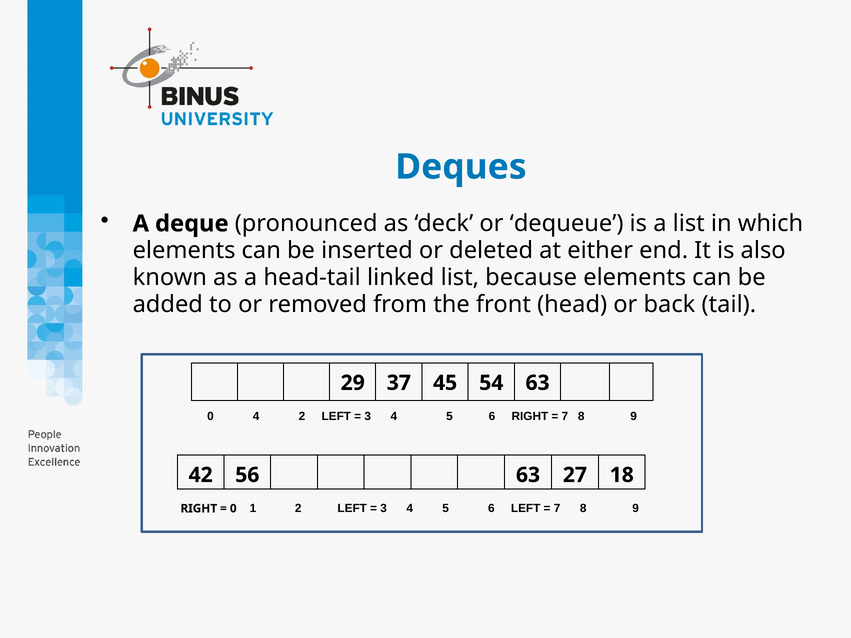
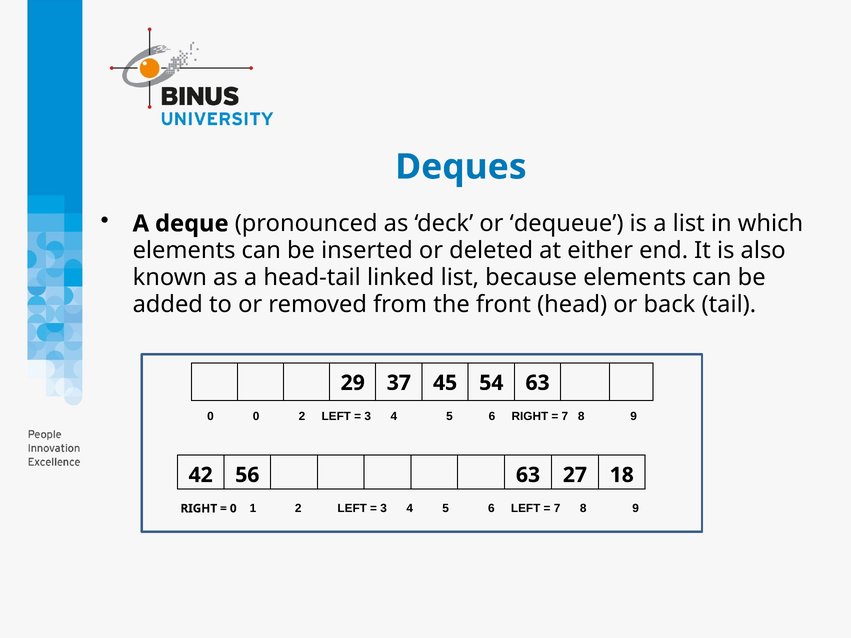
0 4: 4 -> 0
